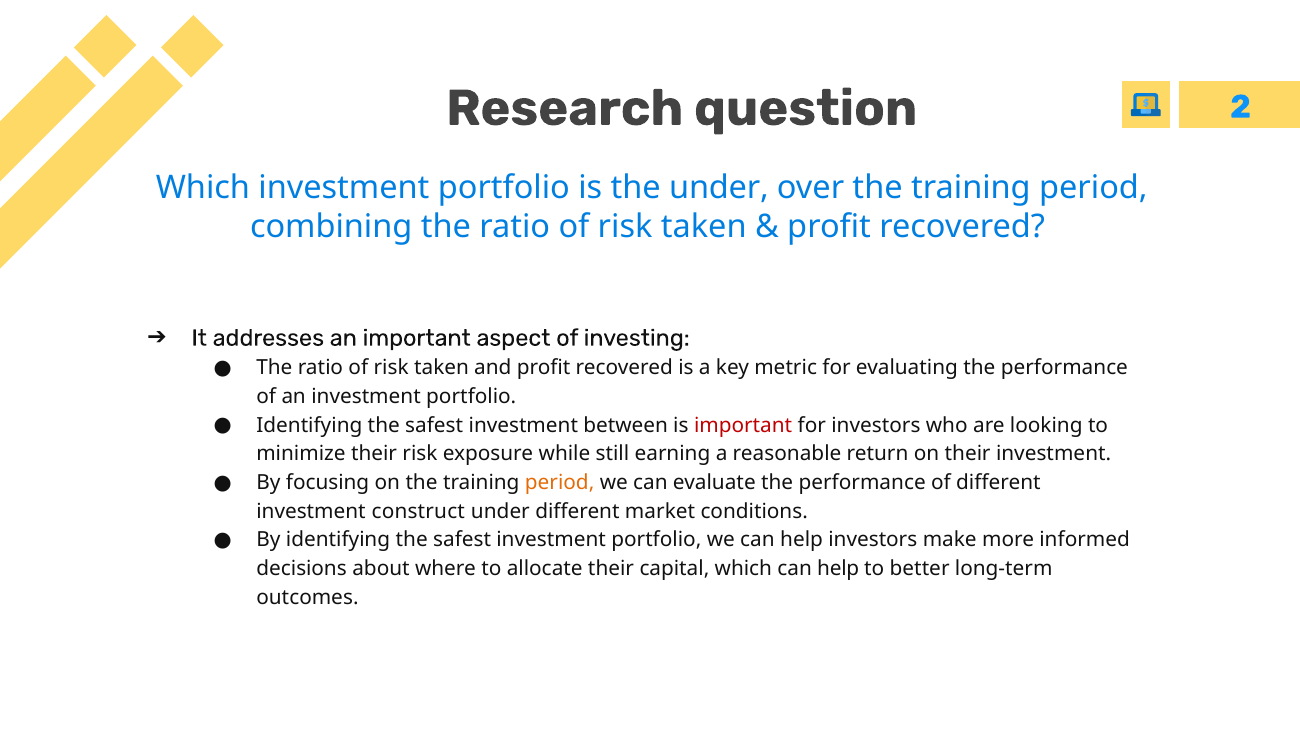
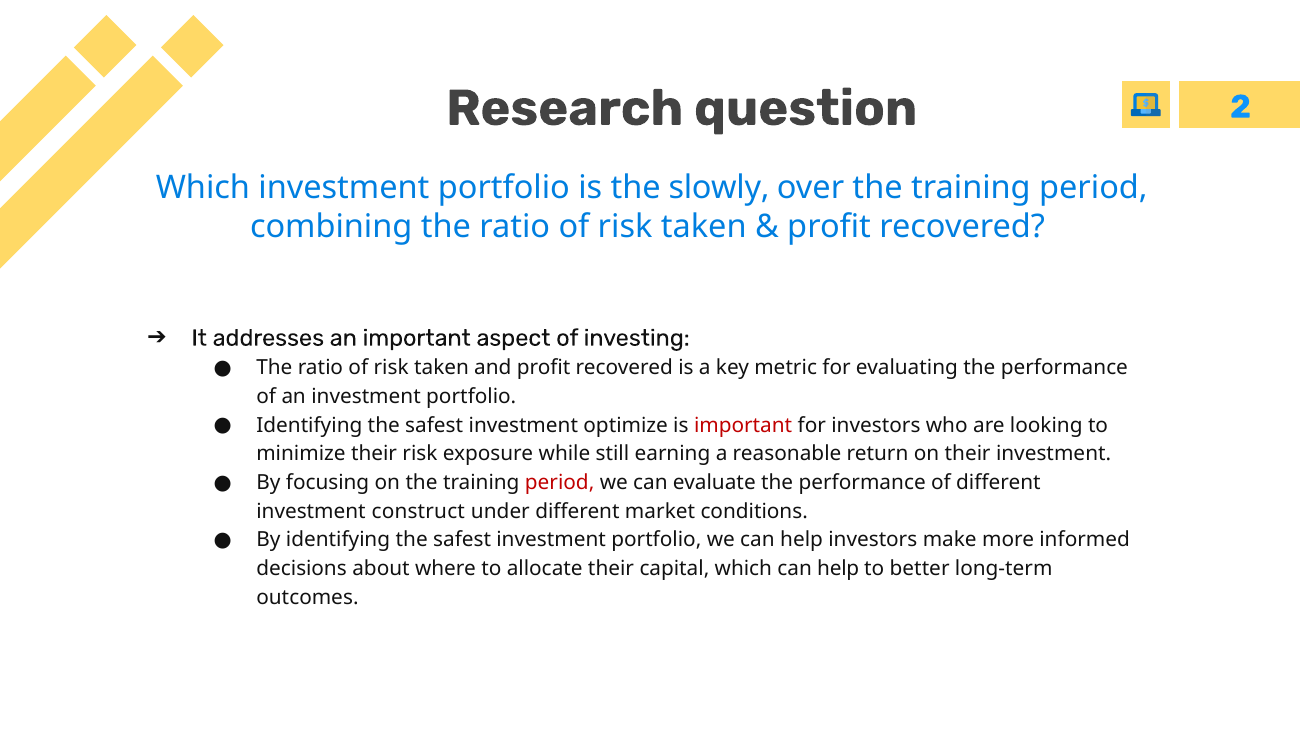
the under: under -> slowly
between: between -> optimize
period at (560, 483) colour: orange -> red
